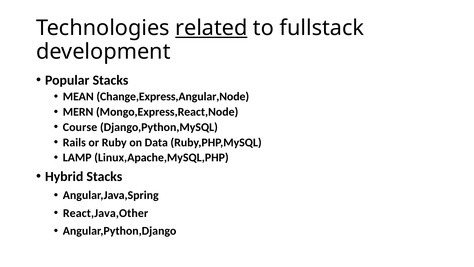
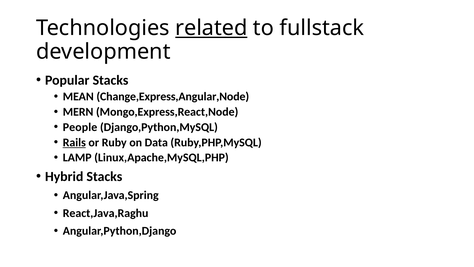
Course: Course -> People
Rails underline: none -> present
React,Java,Other: React,Java,Other -> React,Java,Raghu
